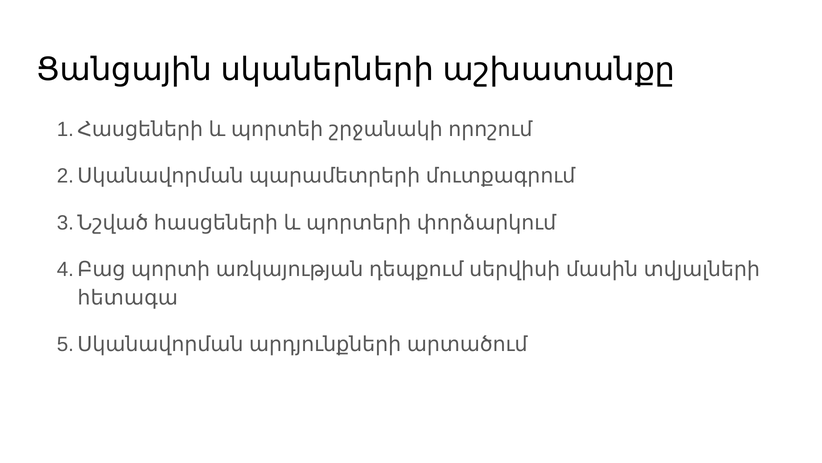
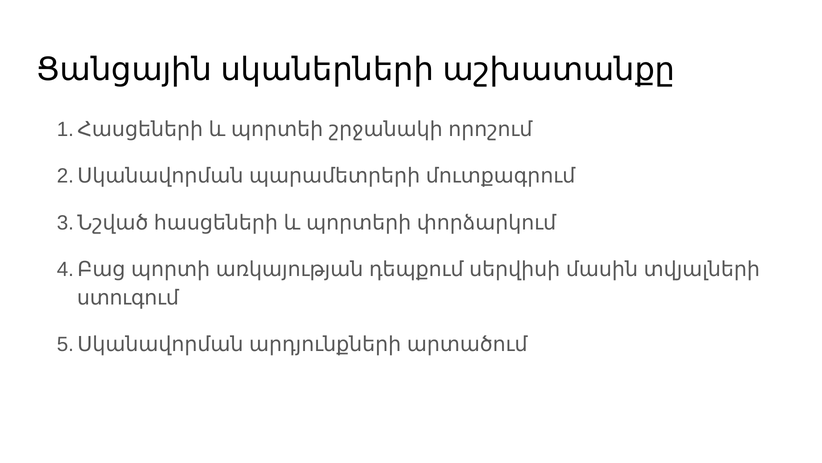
հետագա: հետագա -> ստուգում
